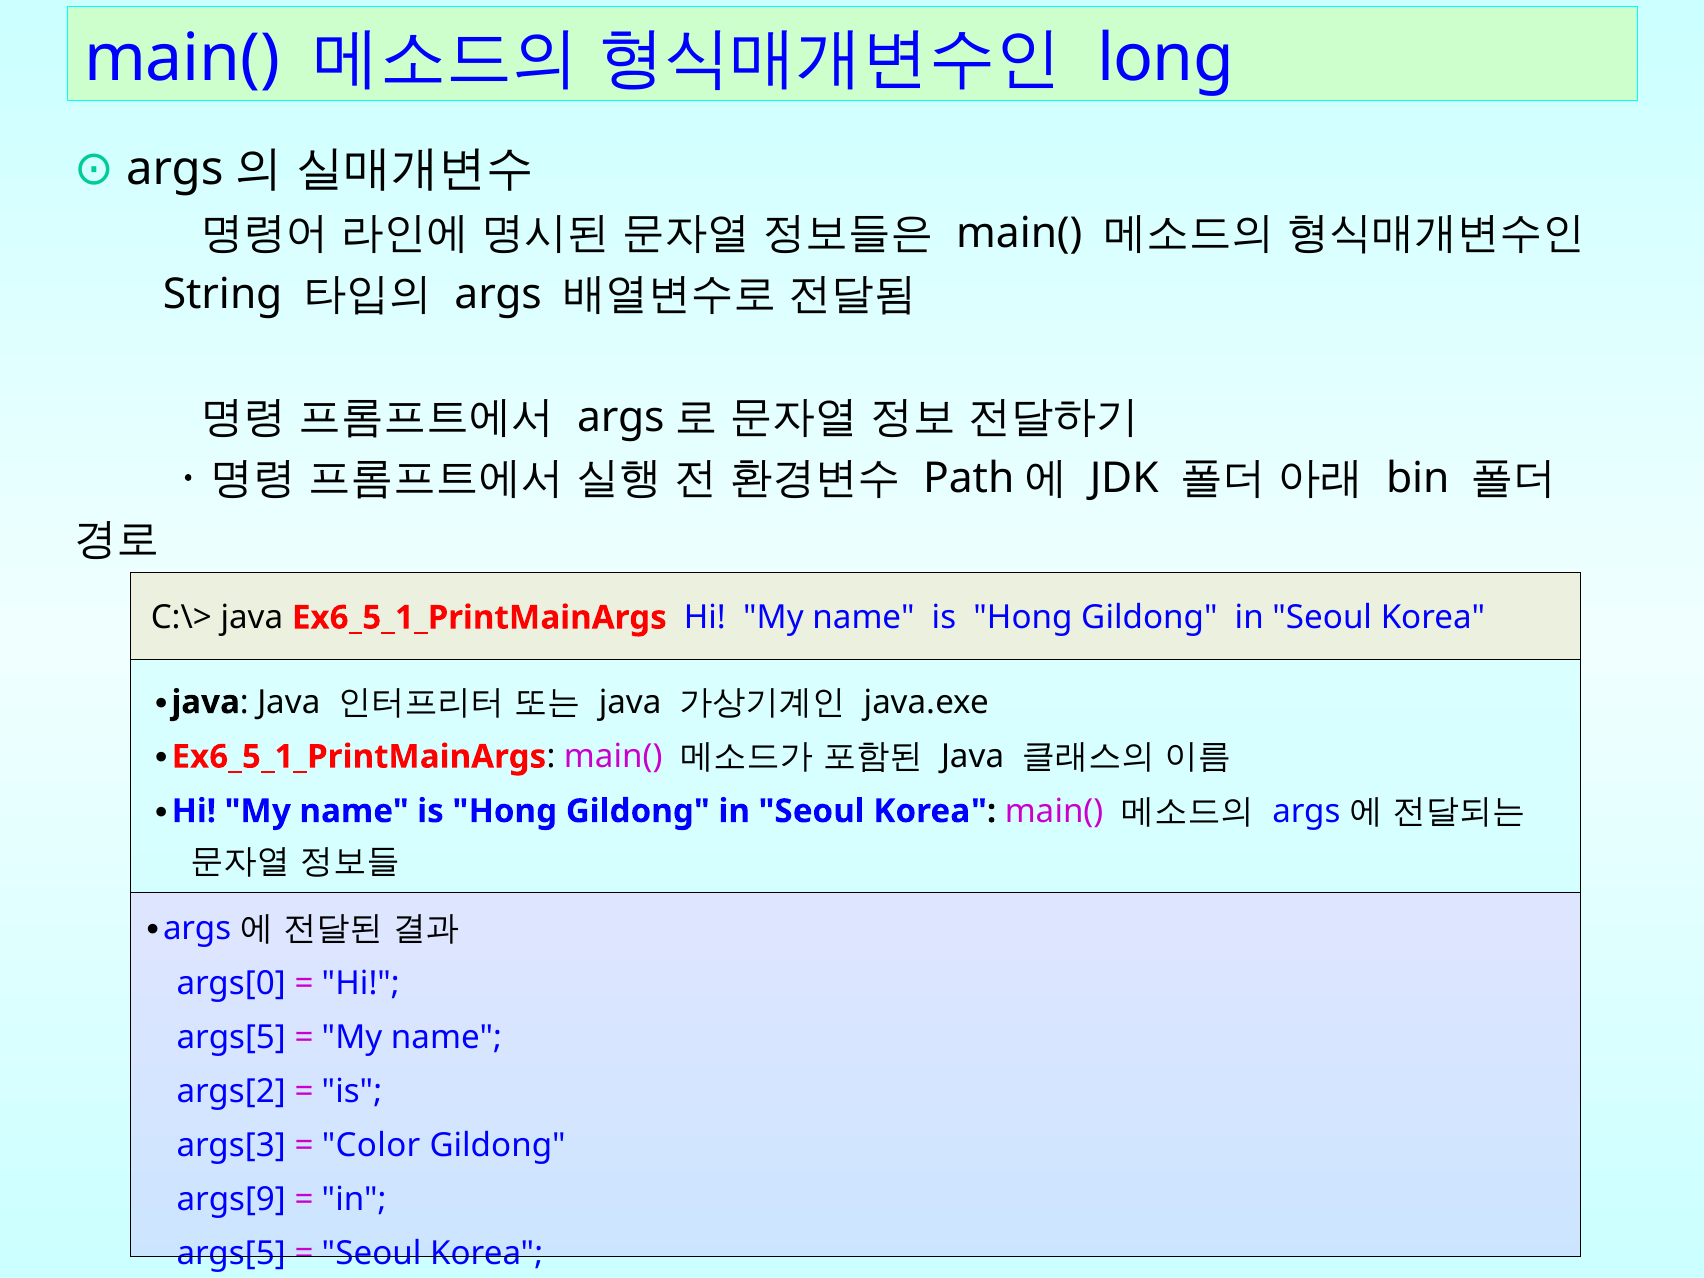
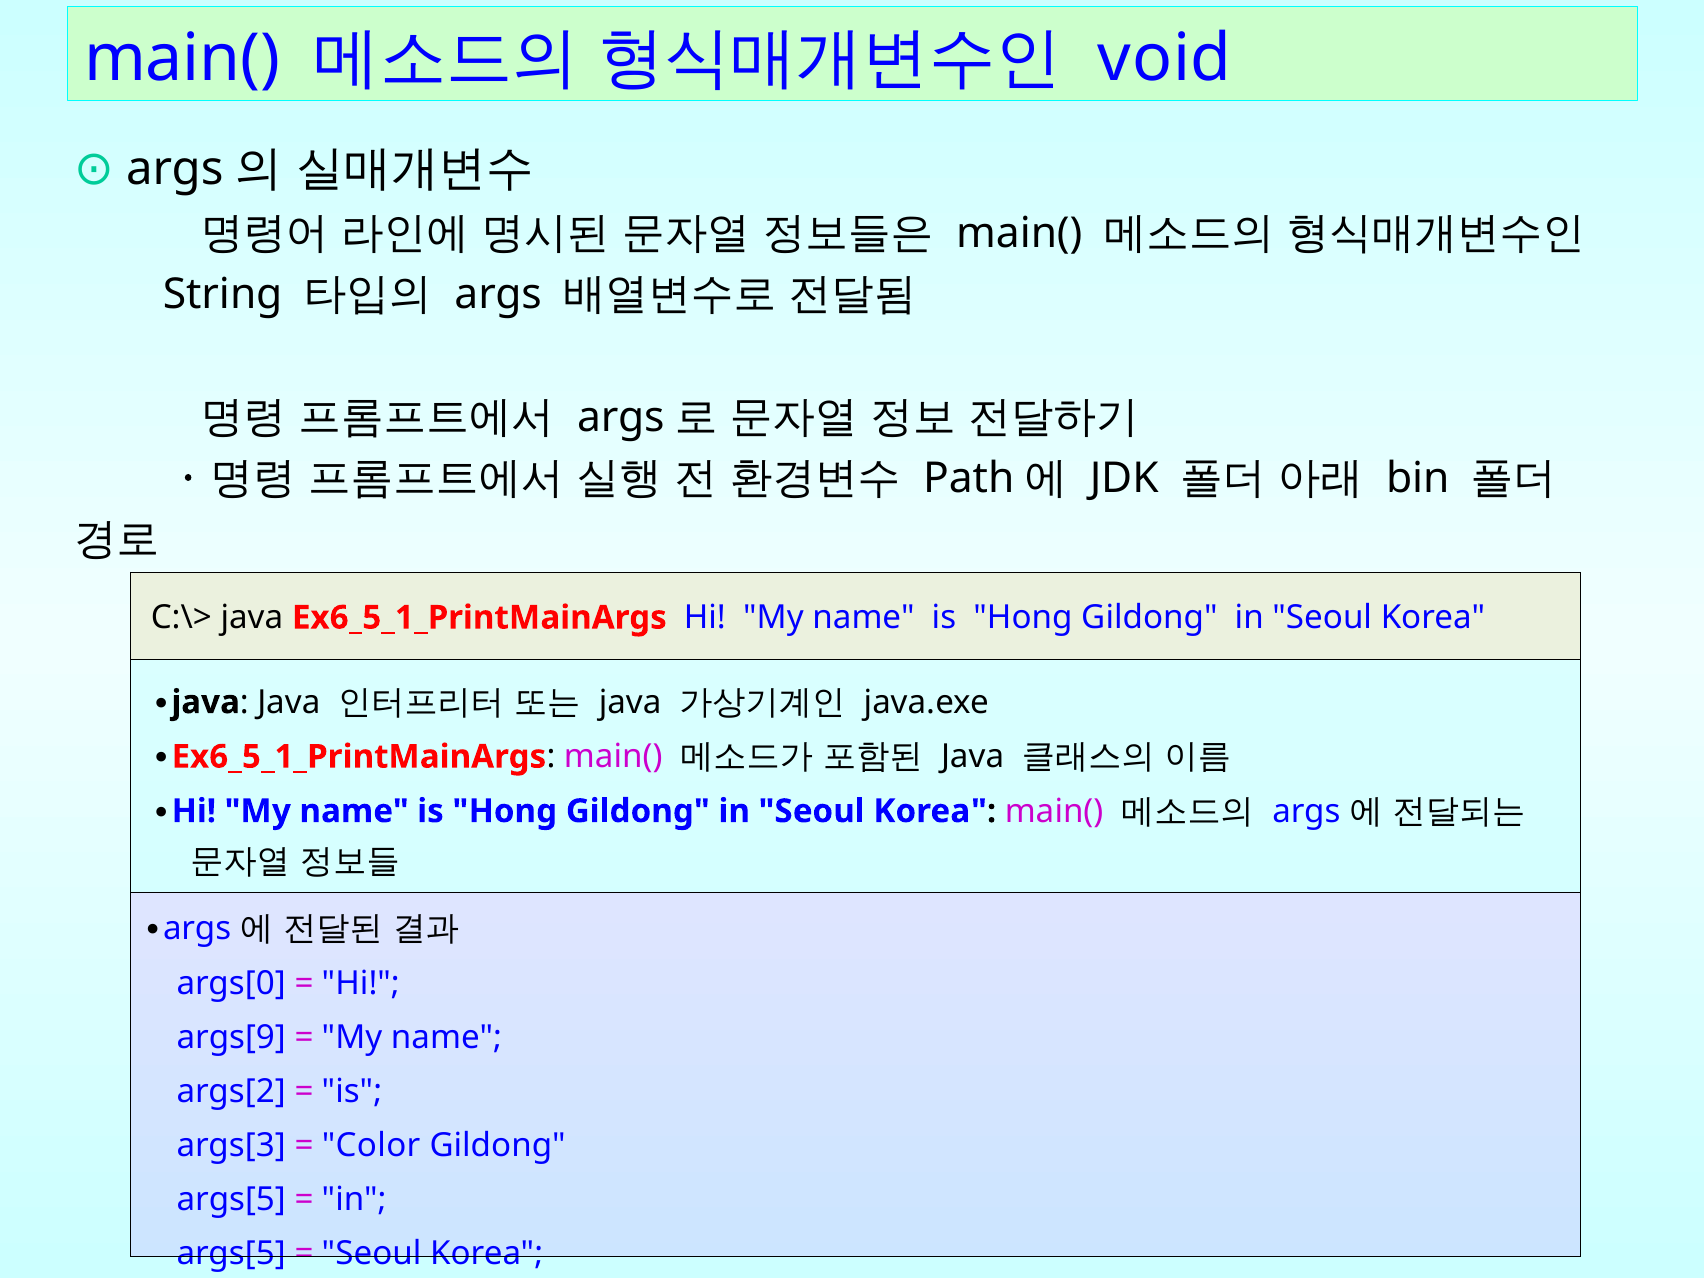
long: long -> void
args[5 at (231, 1037): args[5 -> args[9
args[9 at (231, 1200): args[9 -> args[5
